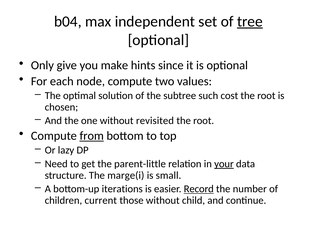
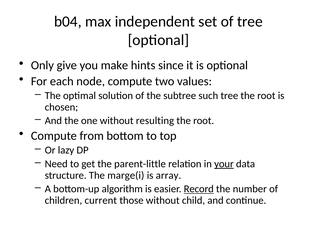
tree at (250, 21) underline: present -> none
such cost: cost -> tree
revisited: revisited -> resulting
from underline: present -> none
small: small -> array
iterations: iterations -> algorithm
